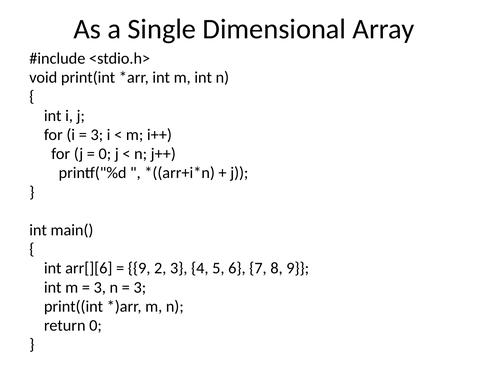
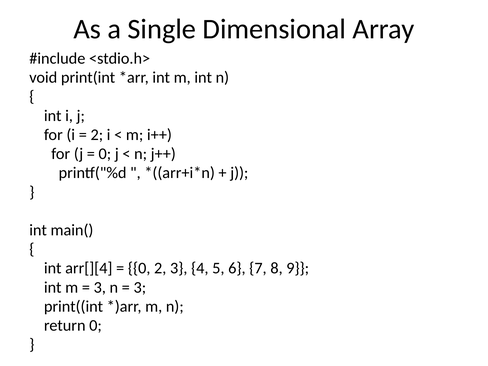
3 at (97, 135): 3 -> 2
arr[][6: arr[][6 -> arr[][4
9 at (139, 268): 9 -> 0
